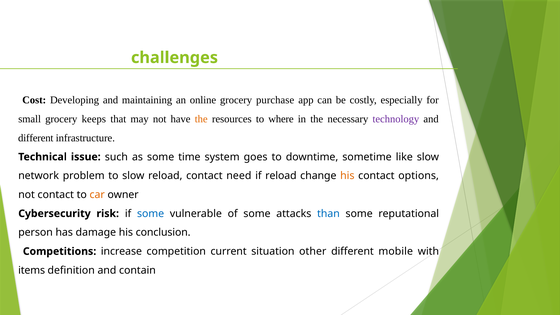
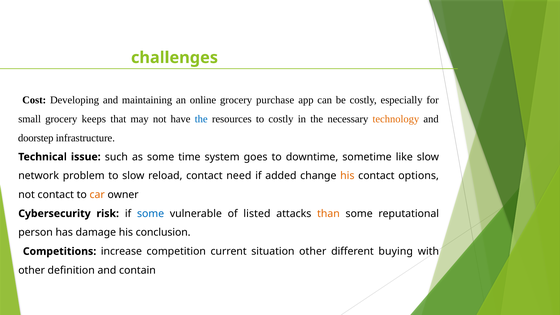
the at (201, 119) colour: orange -> blue
to where: where -> costly
technology colour: purple -> orange
different at (36, 138): different -> doorstep
if reload: reload -> added
of some: some -> listed
than colour: blue -> orange
mobile: mobile -> buying
items at (32, 270): items -> other
